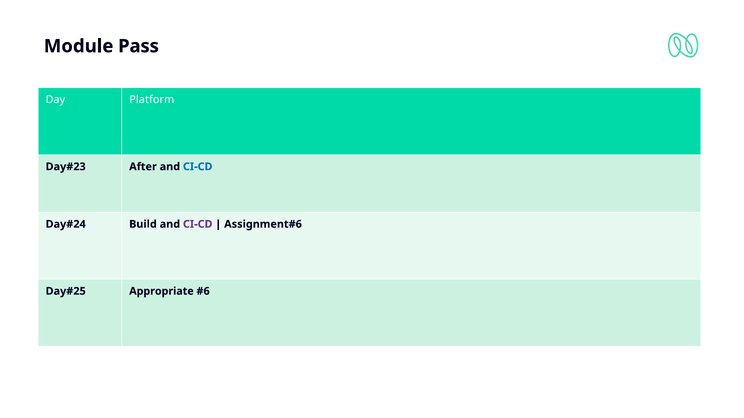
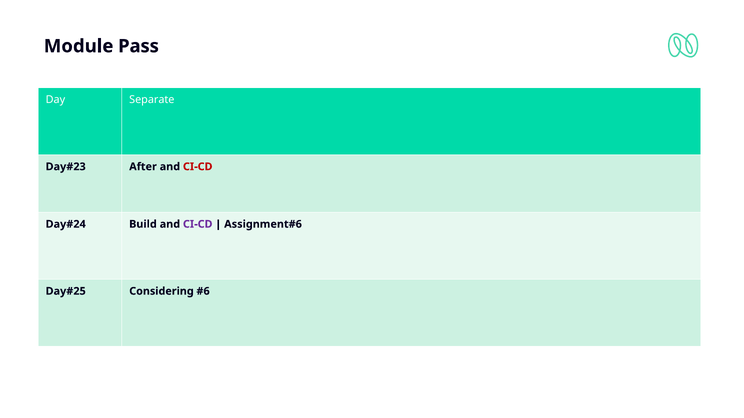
Platform: Platform -> Separate
CI-CD at (198, 167) colour: blue -> red
Appropriate: Appropriate -> Considering
